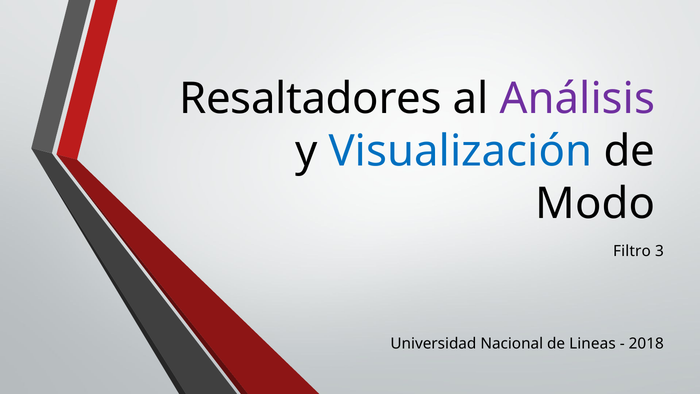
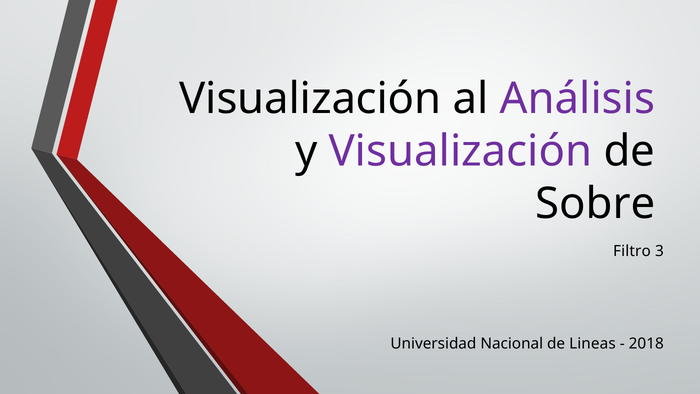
Resaltadores at (310, 99): Resaltadores -> Visualización
Visualización at (460, 151) colour: blue -> purple
Modo: Modo -> Sobre
